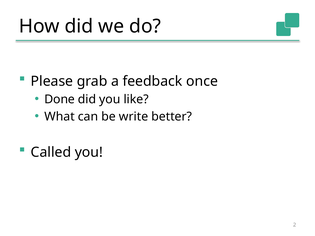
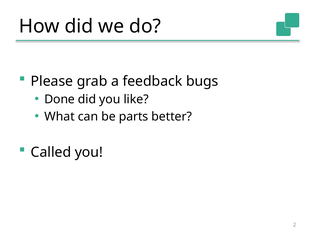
once: once -> bugs
write: write -> parts
